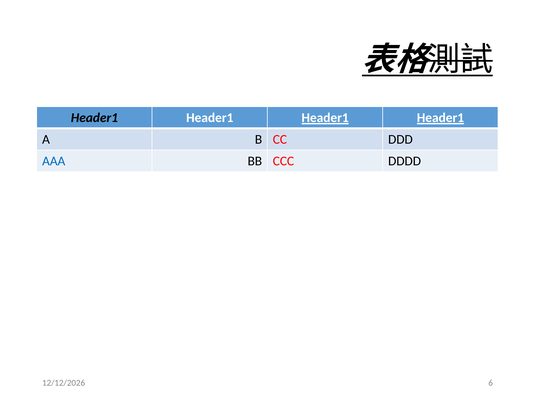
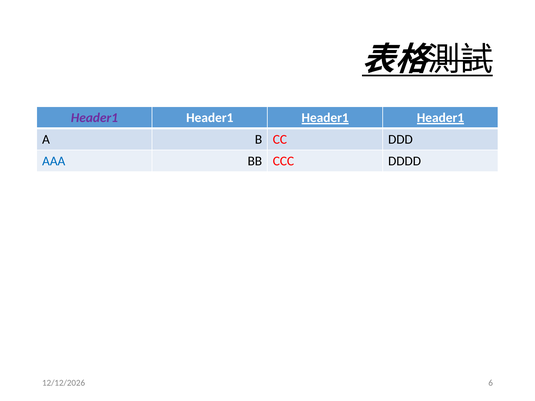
Header1 at (94, 118) colour: black -> purple
